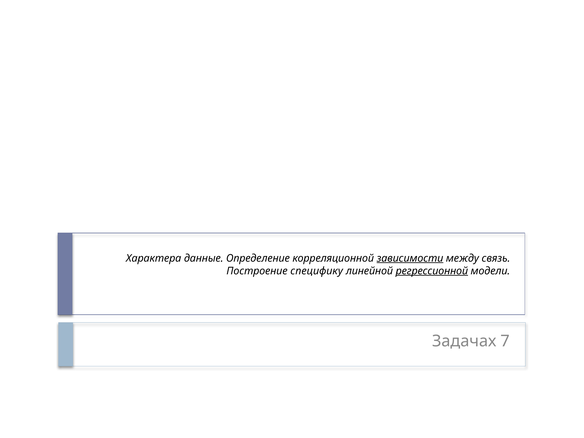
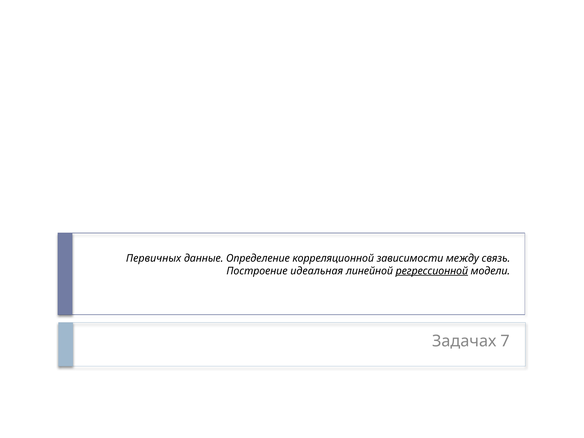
Характера: Характера -> Первичных
зависимости underline: present -> none
специфику: специфику -> идеальная
